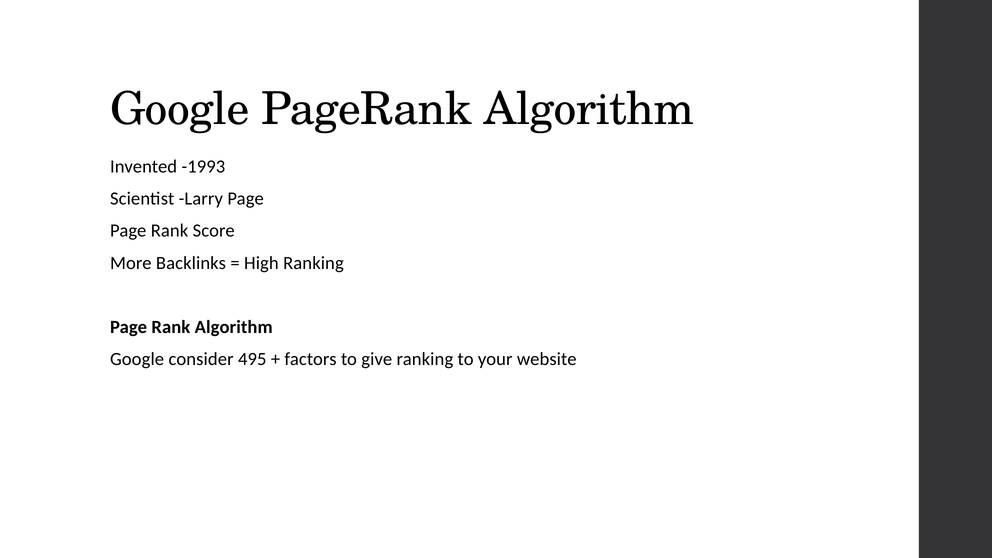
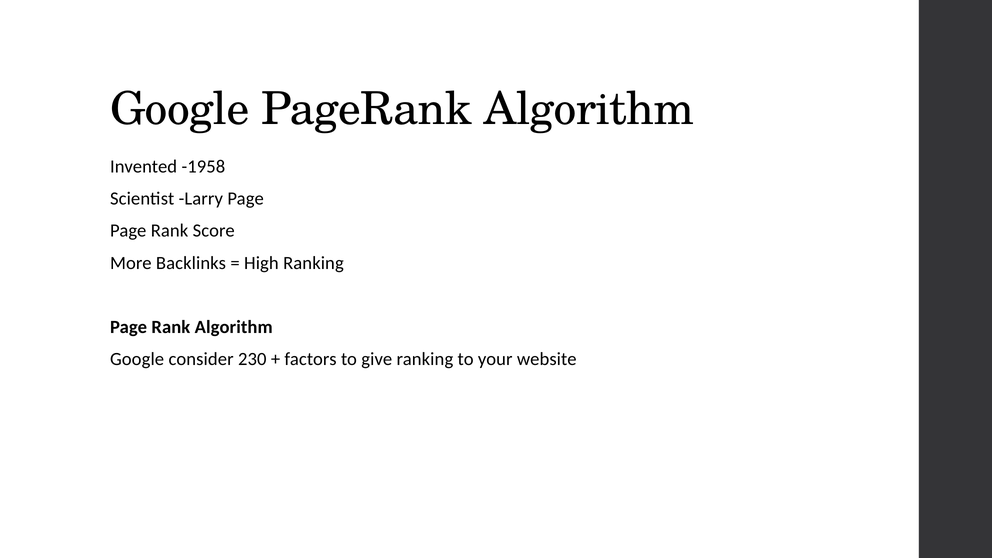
-1993: -1993 -> -1958
495: 495 -> 230
